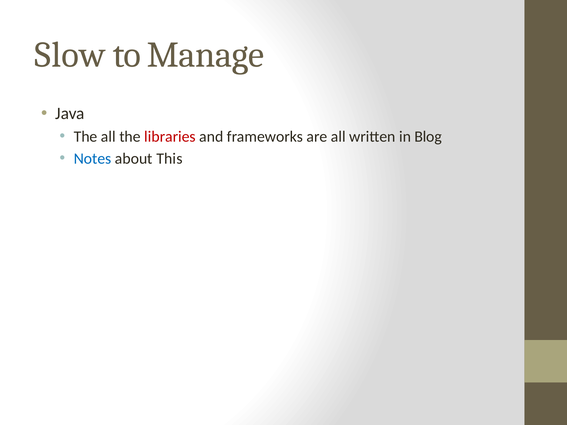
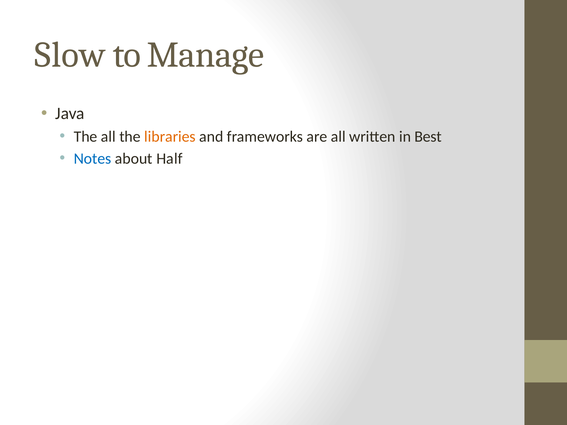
libraries colour: red -> orange
Blog: Blog -> Best
This: This -> Half
